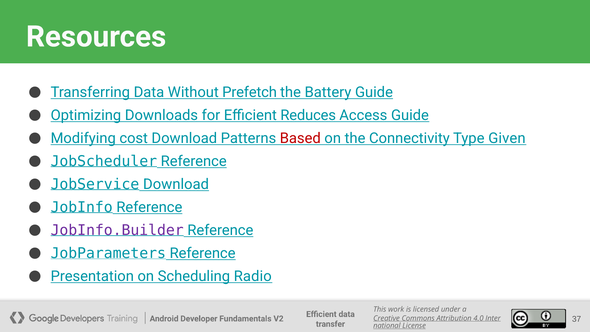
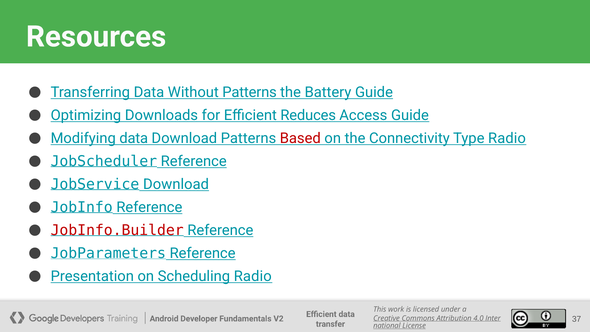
Without Prefetch: Prefetch -> Patterns
Modifying cost: cost -> data
Type Given: Given -> Radio
JobInfo.Builder colour: purple -> red
